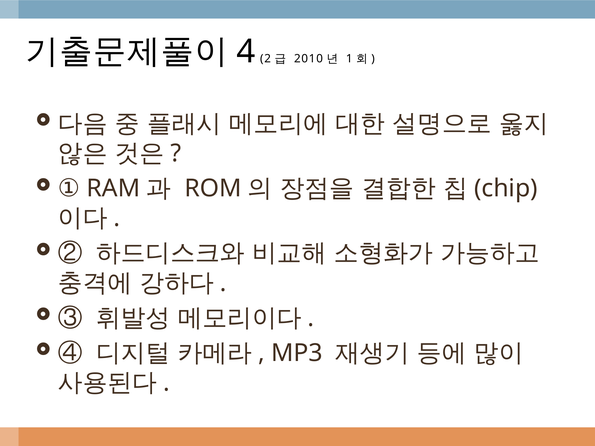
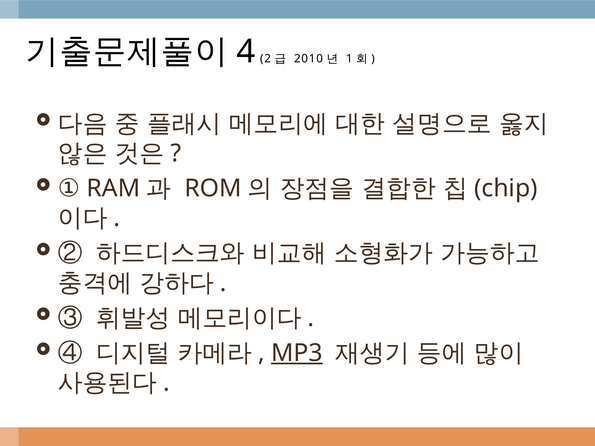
MP3 underline: none -> present
